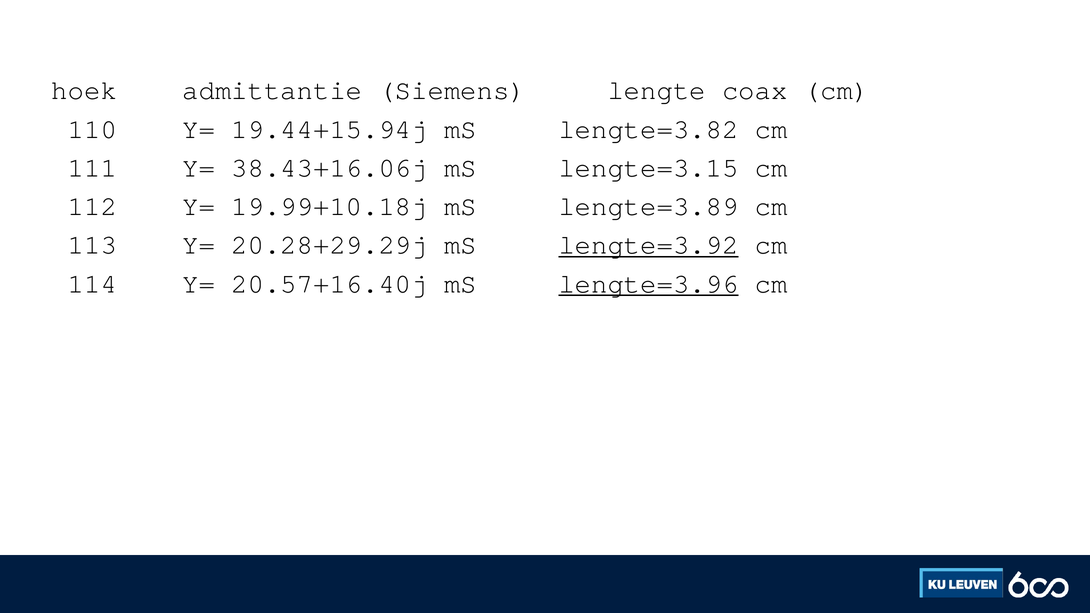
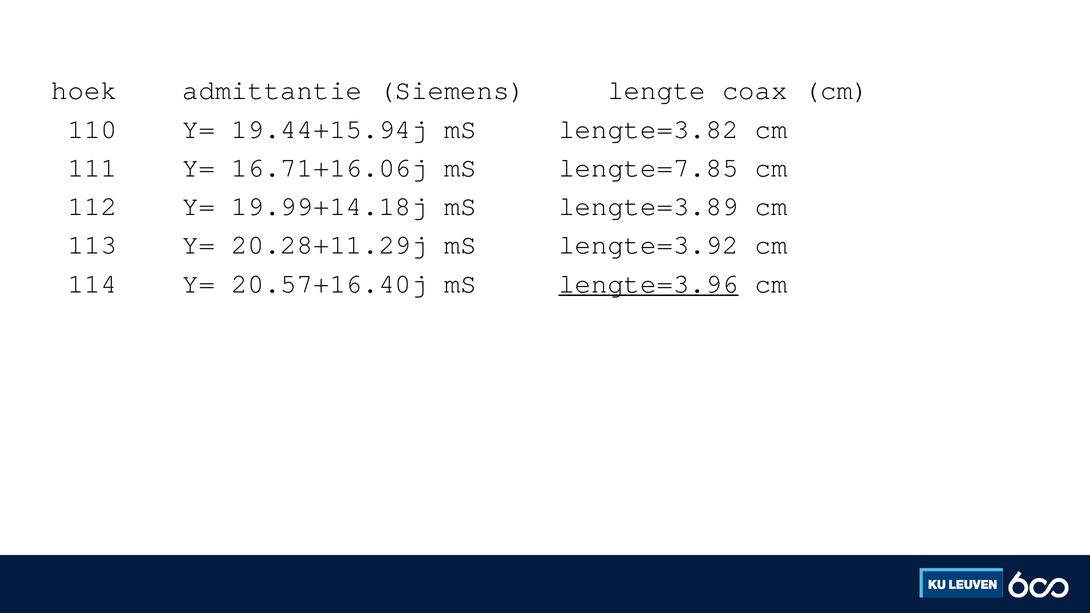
38.43+16.06j: 38.43+16.06j -> 16.71+16.06j
lengte=3.15: lengte=3.15 -> lengte=7.85
19.99+10.18j: 19.99+10.18j -> 19.99+14.18j
20.28+29.29j: 20.28+29.29j -> 20.28+11.29j
lengte=3.92 underline: present -> none
